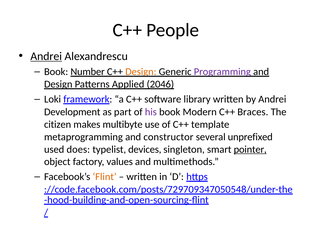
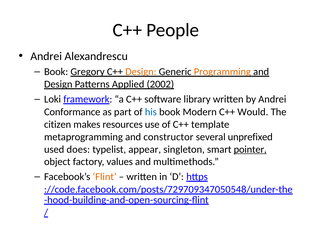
Andrei at (46, 56) underline: present -> none
Number: Number -> Gregory
Programming colour: purple -> orange
2046: 2046 -> 2002
Development: Development -> Conformance
his colour: purple -> blue
Braces: Braces -> Would
multibyte: multibyte -> resources
devices: devices -> appear
